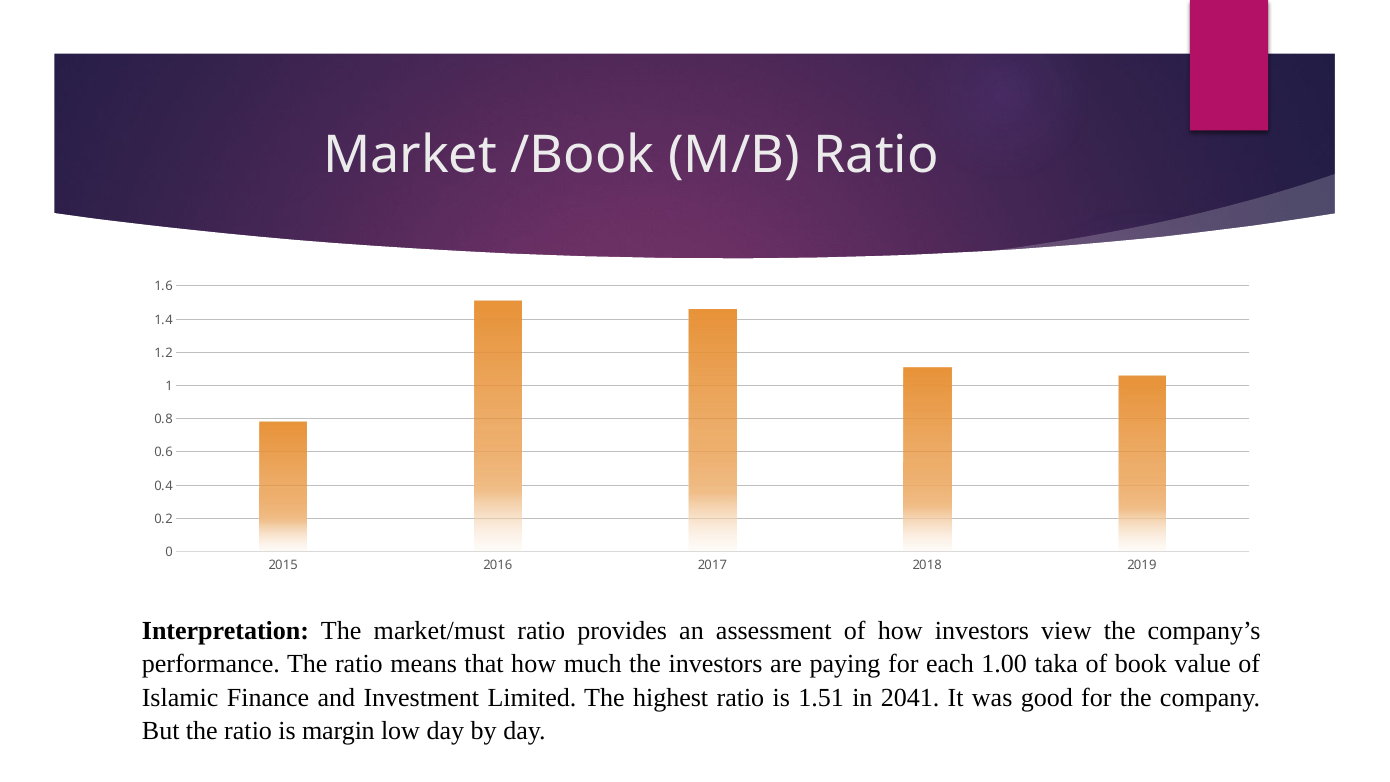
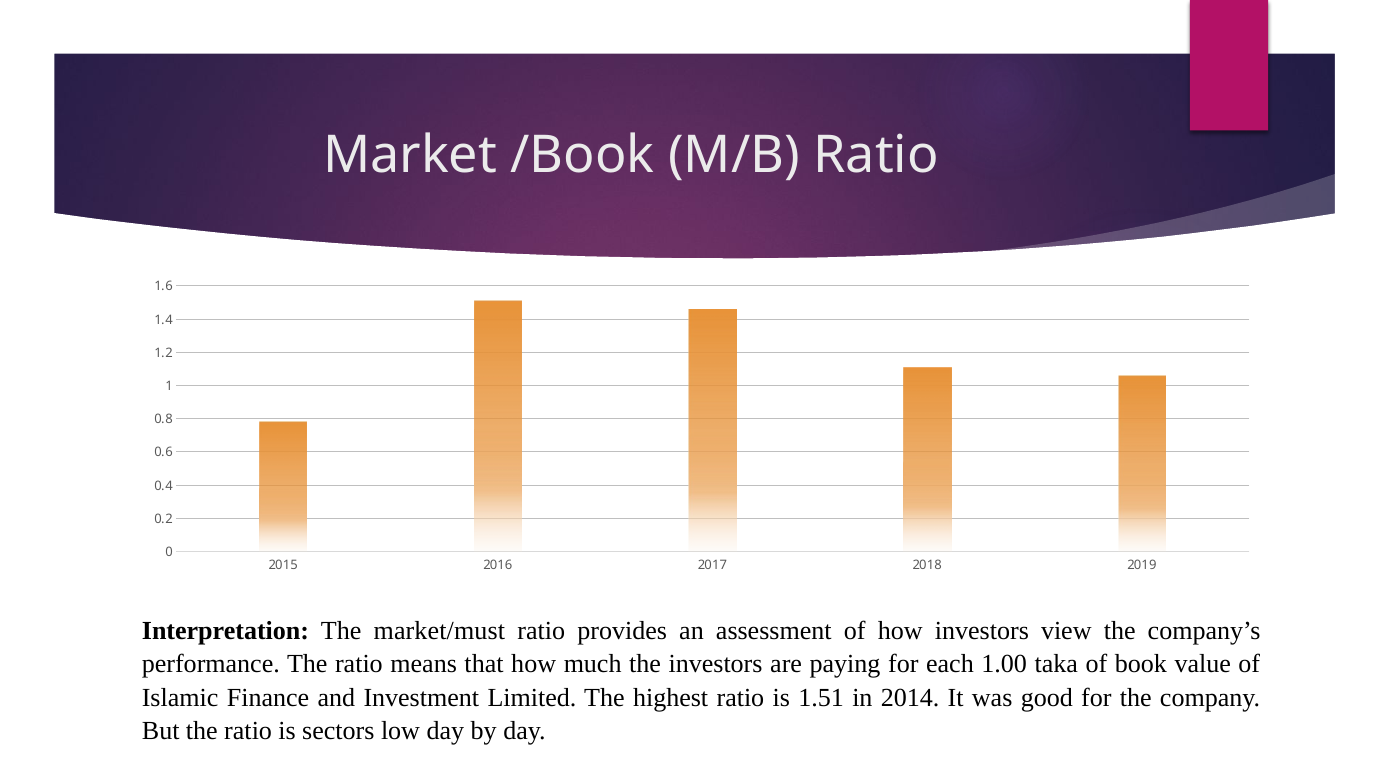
2041: 2041 -> 2014
margin: margin -> sectors
